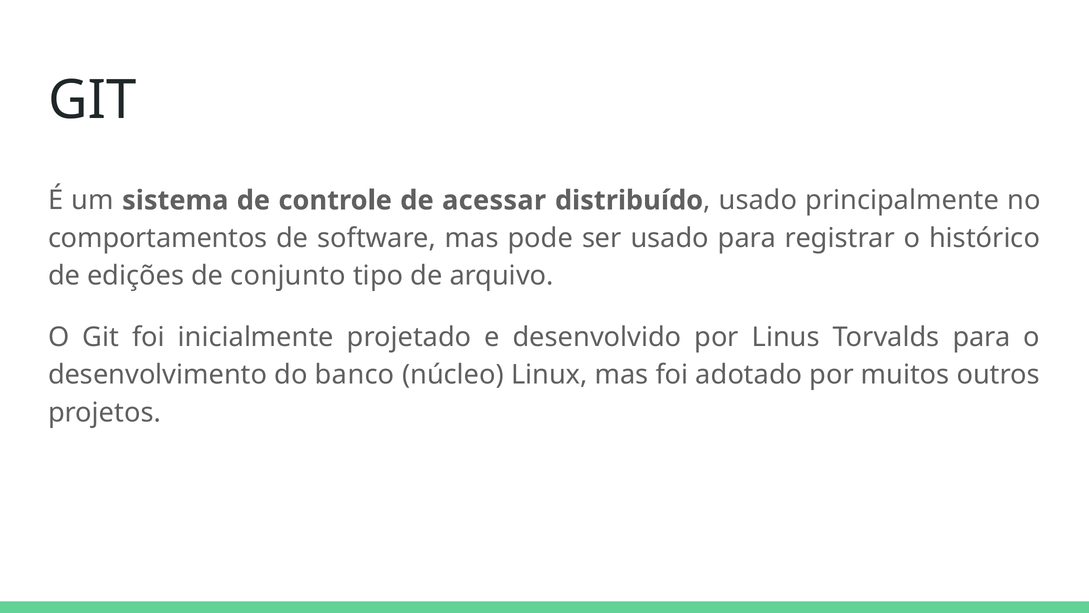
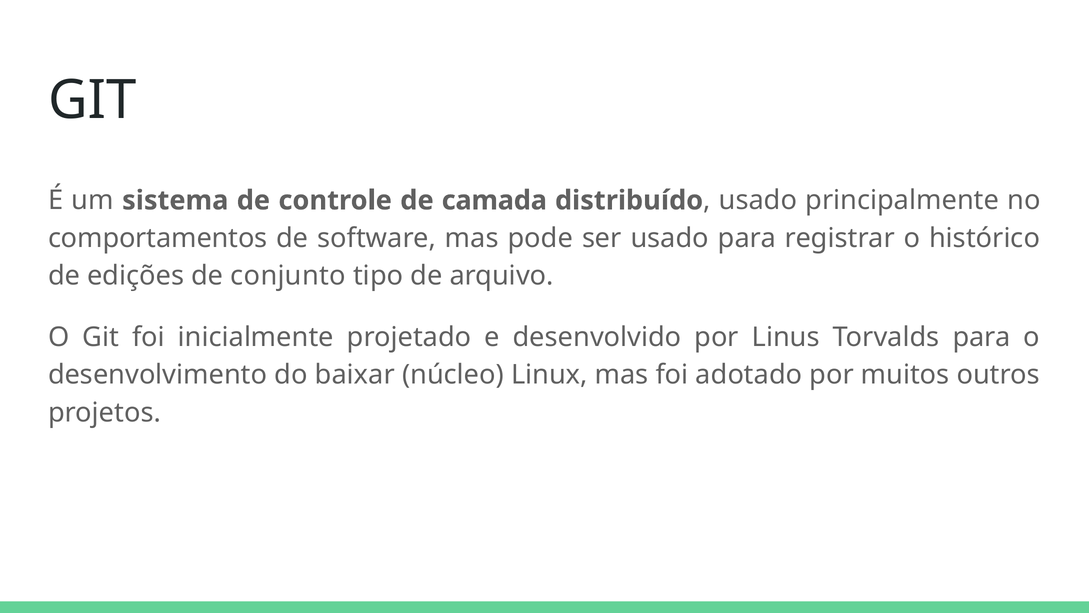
acessar: acessar -> camada
banco: banco -> baixar
